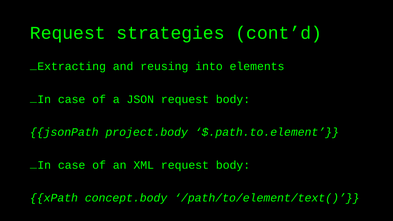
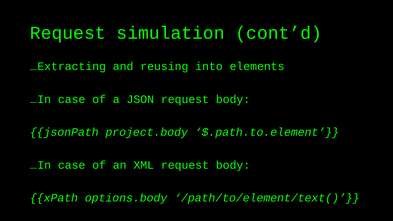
strategies: strategies -> simulation
concept.body: concept.body -> options.body
